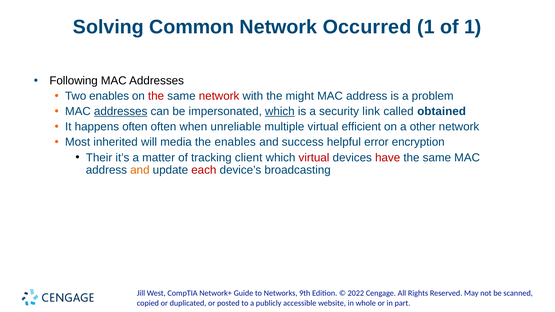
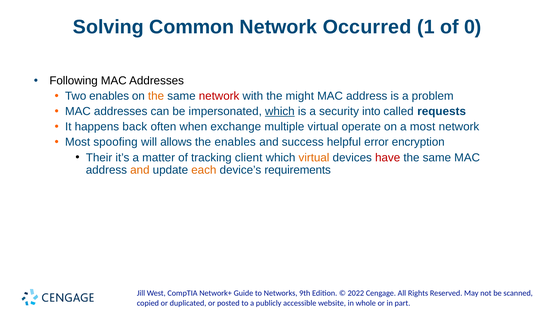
of 1: 1 -> 0
the at (156, 96) colour: red -> orange
addresses at (121, 112) underline: present -> none
link: link -> into
obtained: obtained -> requests
happens often: often -> back
unreliable: unreliable -> exchange
efficient: efficient -> operate
a other: other -> most
inherited: inherited -> spoofing
media: media -> allows
virtual at (314, 158) colour: red -> orange
each colour: red -> orange
broadcasting: broadcasting -> requirements
